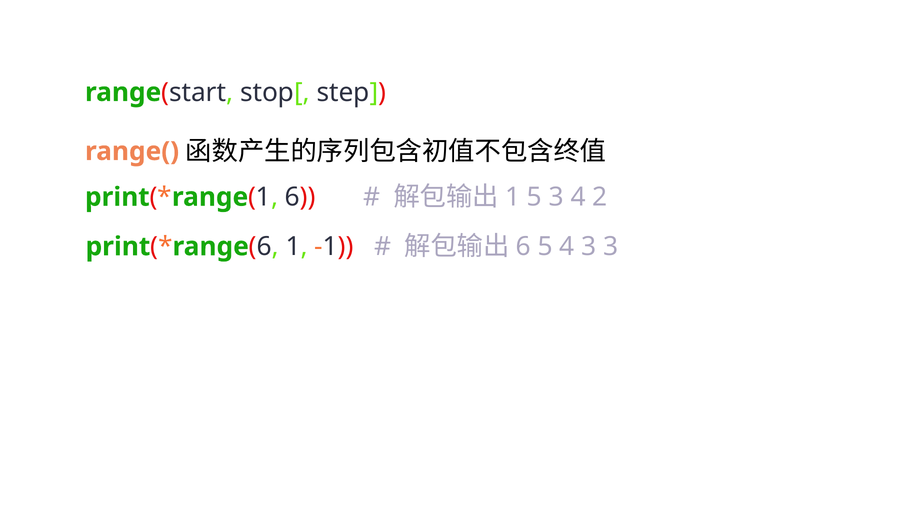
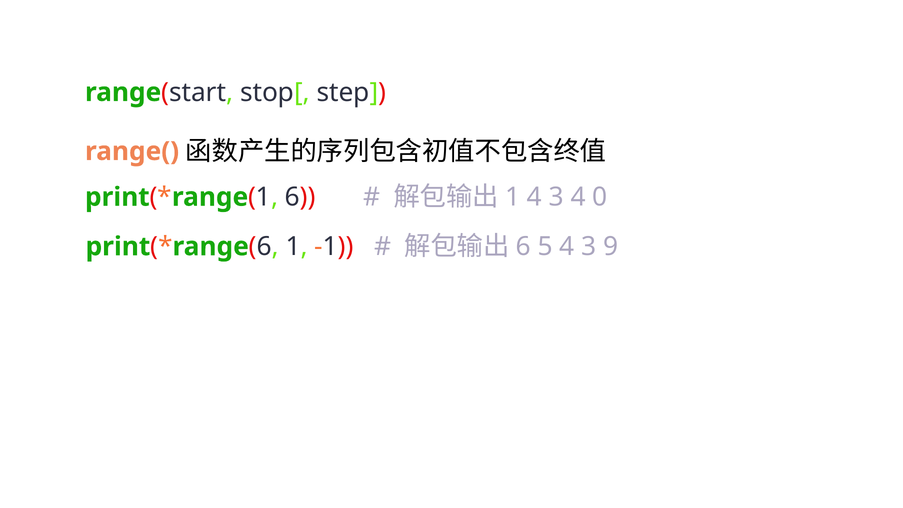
1 5: 5 -> 4
2: 2 -> 0
3 3: 3 -> 9
